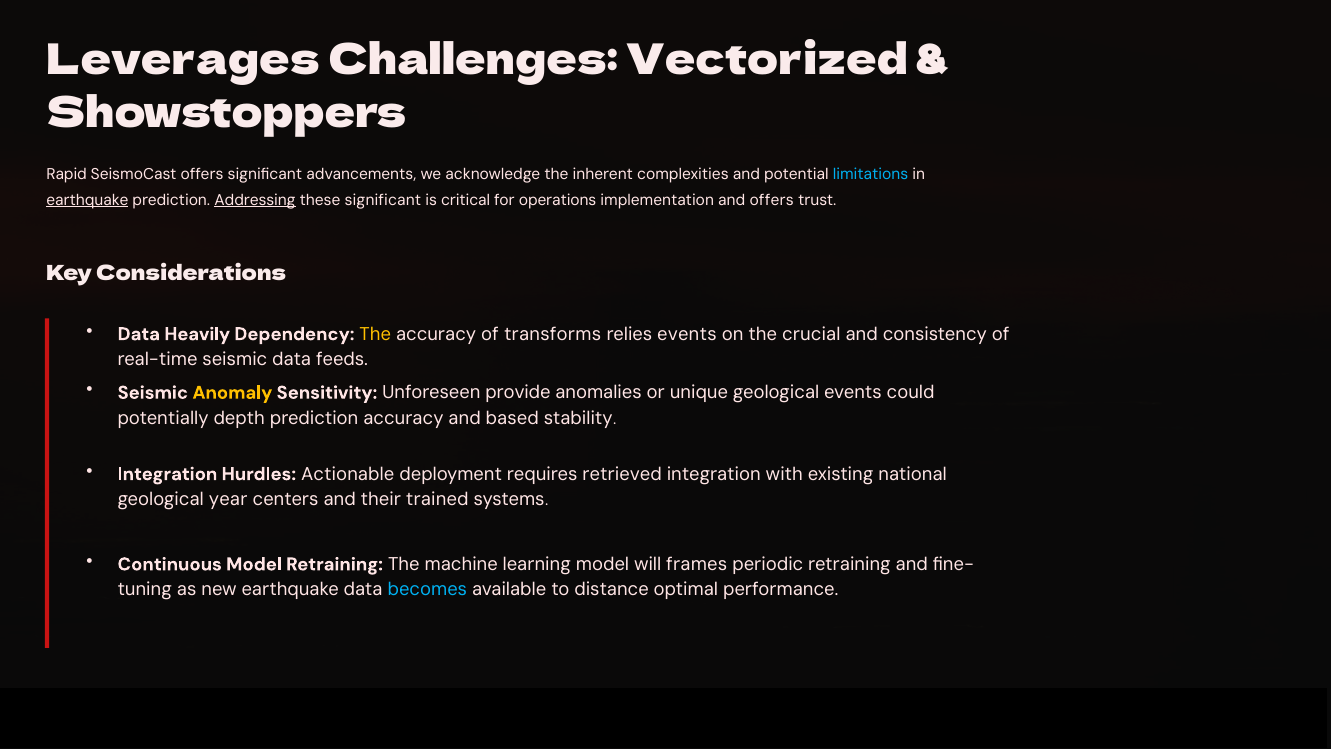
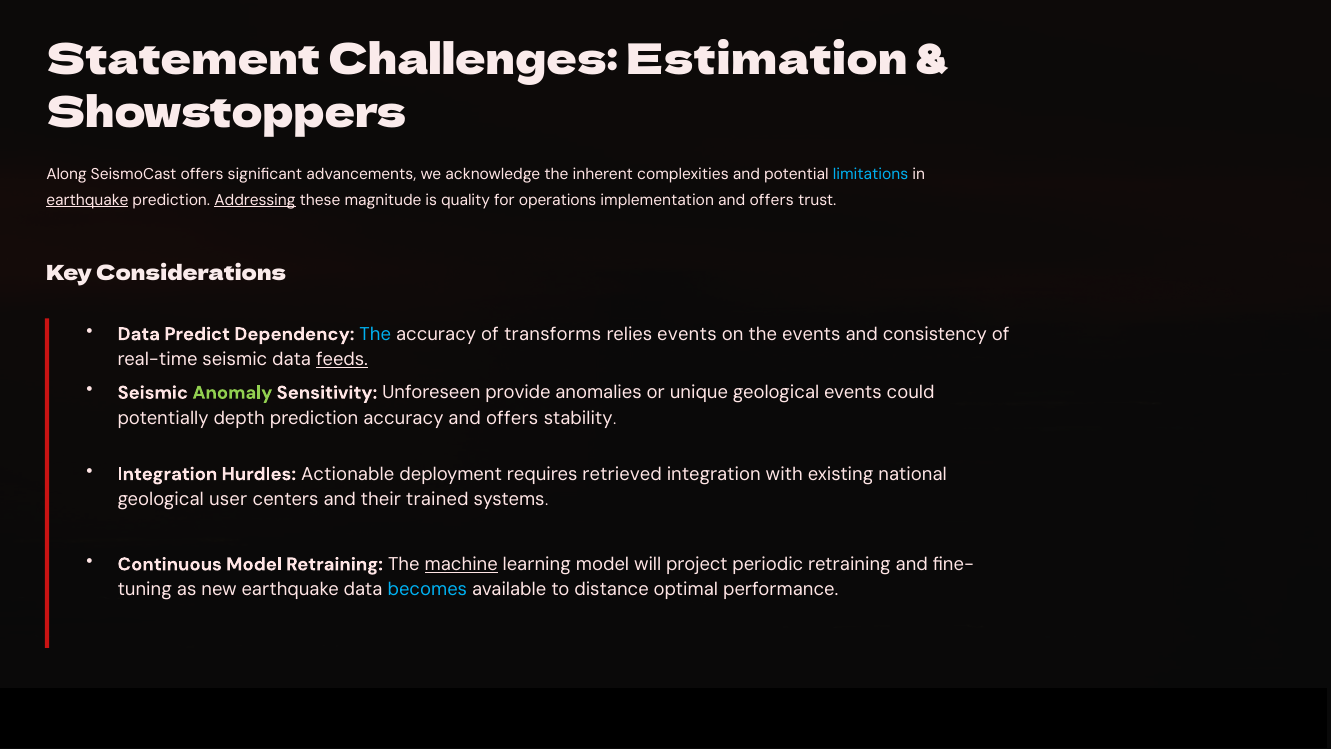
Leverages: Leverages -> Statement
Vectorized: Vectorized -> Estimation
Rapid: Rapid -> Along
these significant: significant -> magnitude
critical: critical -> quality
Heavily: Heavily -> Predict
The at (375, 334) colour: yellow -> light blue
the crucial: crucial -> events
feeds underline: none -> present
Anomaly colour: yellow -> light green
accuracy and based: based -> offers
year: year -> user
machine underline: none -> present
frames: frames -> project
